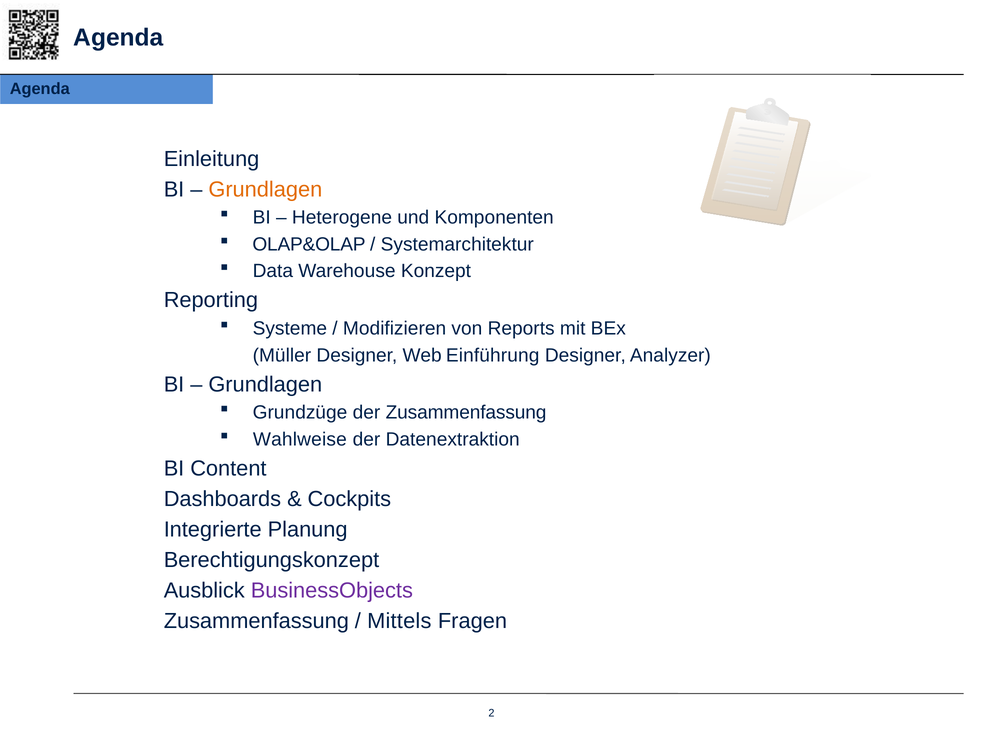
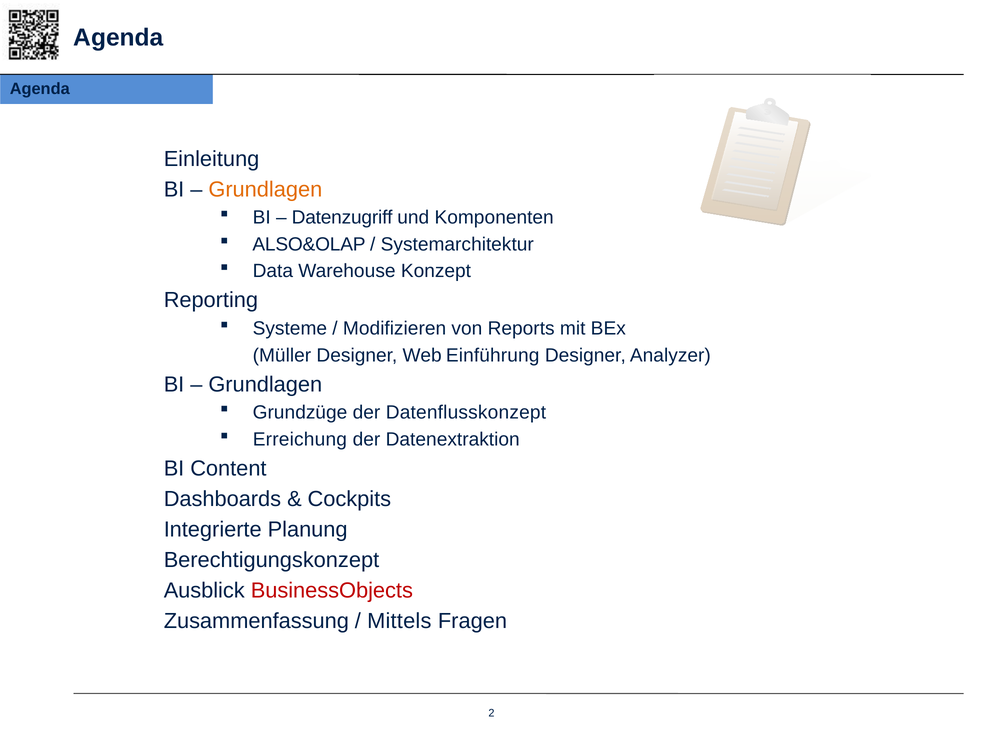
Heterogene: Heterogene -> Datenzugriff
OLAP&OLAP: OLAP&OLAP -> ALSO&OLAP
der Zusammenfassung: Zusammenfassung -> Datenflusskonzept
Wahlweise: Wahlweise -> Erreichung
BusinessObjects colour: purple -> red
